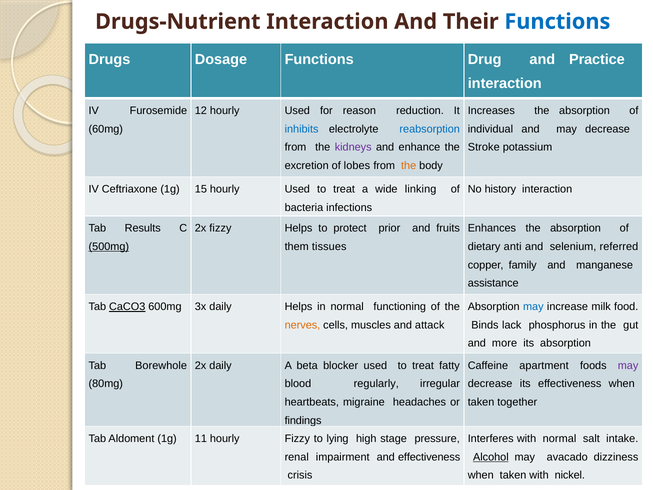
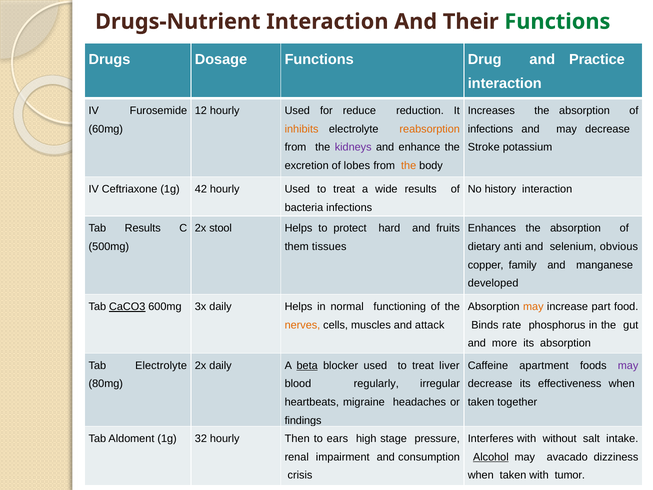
Functions at (557, 22) colour: blue -> green
reason: reason -> reduce
inhibits colour: blue -> orange
reabsorption colour: blue -> orange
individual at (490, 129): individual -> infections
15: 15 -> 42
wide linking: linking -> results
2x fizzy: fizzy -> stool
prior: prior -> hard
500mg underline: present -> none
referred: referred -> obvious
assistance: assistance -> developed
may at (533, 307) colour: blue -> orange
milk: milk -> part
lack: lack -> rate
Tab Borewhole: Borewhole -> Electrolyte
beta underline: none -> present
fatty: fatty -> liver
11: 11 -> 32
hourly Fizzy: Fizzy -> Then
lying: lying -> ears
with normal: normal -> without
and effectiveness: effectiveness -> consumption
nickel: nickel -> tumor
